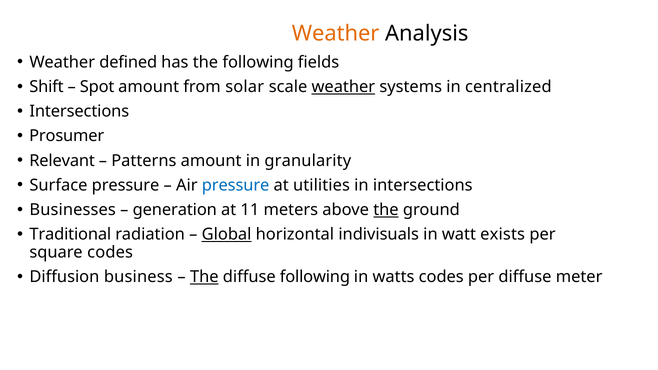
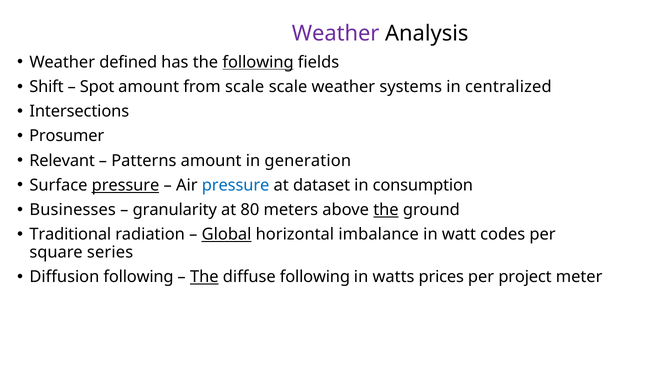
Weather at (336, 33) colour: orange -> purple
following at (258, 62) underline: none -> present
from solar: solar -> scale
weather at (343, 87) underline: present -> none
granularity: granularity -> generation
pressure at (126, 185) underline: none -> present
utilities: utilities -> dataset
in intersections: intersections -> consumption
generation: generation -> granularity
11: 11 -> 80
indivisuals: indivisuals -> imbalance
exists: exists -> codes
square codes: codes -> series
Diffusion business: business -> following
watts codes: codes -> prices
per diffuse: diffuse -> project
